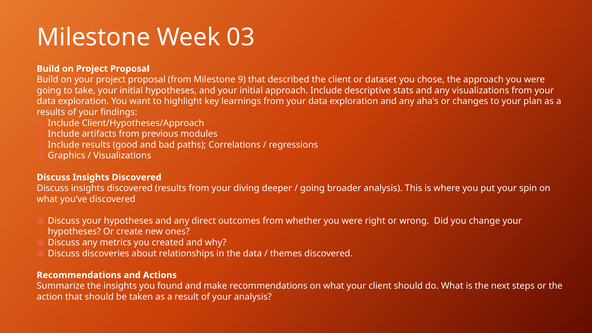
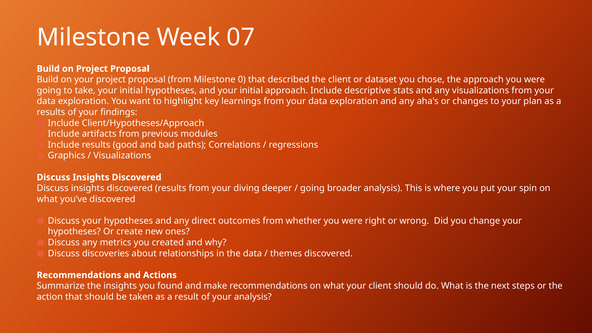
03: 03 -> 07
9: 9 -> 0
